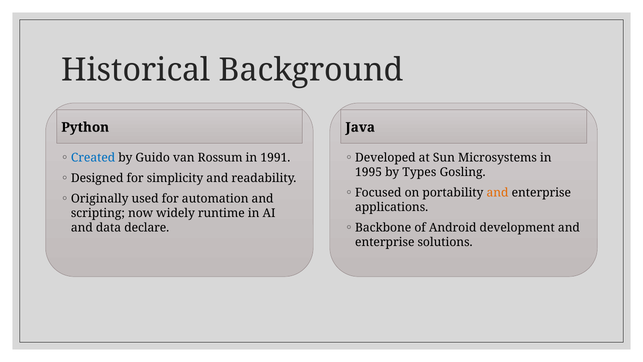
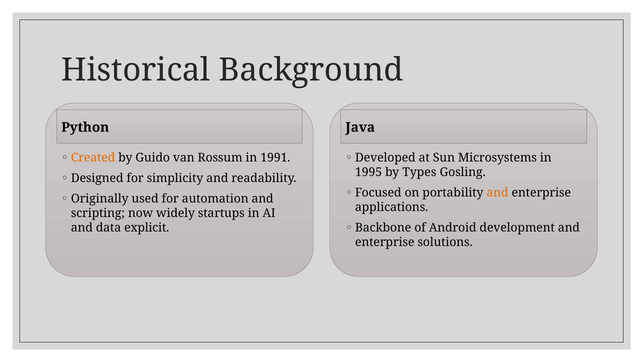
Created colour: blue -> orange
runtime: runtime -> startups
declare: declare -> explicit
